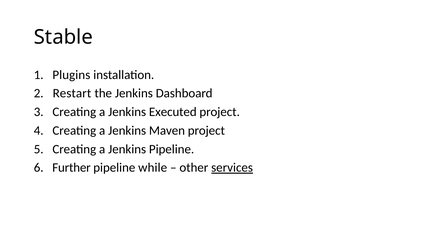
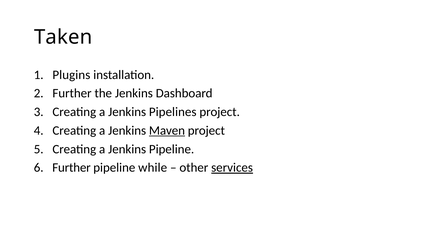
Stable: Stable -> Taken
Restart at (72, 93): Restart -> Further
Executed: Executed -> Pipelines
Maven underline: none -> present
